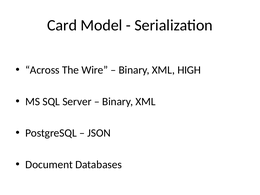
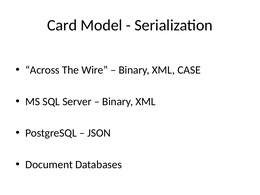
HIGH: HIGH -> CASE
